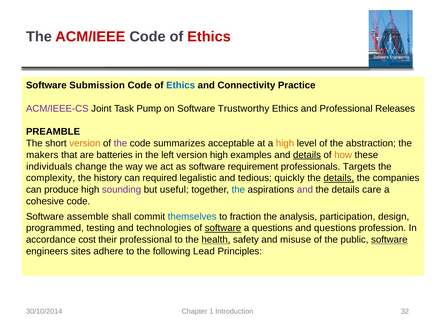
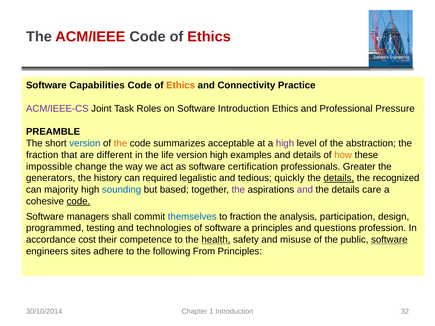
Submission: Submission -> Capabilities
Ethics at (181, 85) colour: blue -> orange
Pump: Pump -> Roles
Software Trustworthy: Trustworthy -> Introduction
Releases: Releases -> Pressure
version at (85, 143) colour: orange -> blue
the at (120, 143) colour: purple -> orange
high at (285, 143) colour: orange -> purple
makers at (42, 155): makers -> fraction
batteries: batteries -> different
left: left -> life
details at (307, 155) underline: present -> none
individuals: individuals -> impossible
requirement: requirement -> certification
Targets: Targets -> Greater
complexity: complexity -> generators
companies: companies -> recognized
produce: produce -> majority
sounding colour: purple -> blue
useful: useful -> based
the at (238, 190) colour: blue -> purple
code at (78, 201) underline: none -> present
assemble: assemble -> managers
software at (223, 228) underline: present -> none
a questions: questions -> principles
their professional: professional -> competence
Lead: Lead -> From
